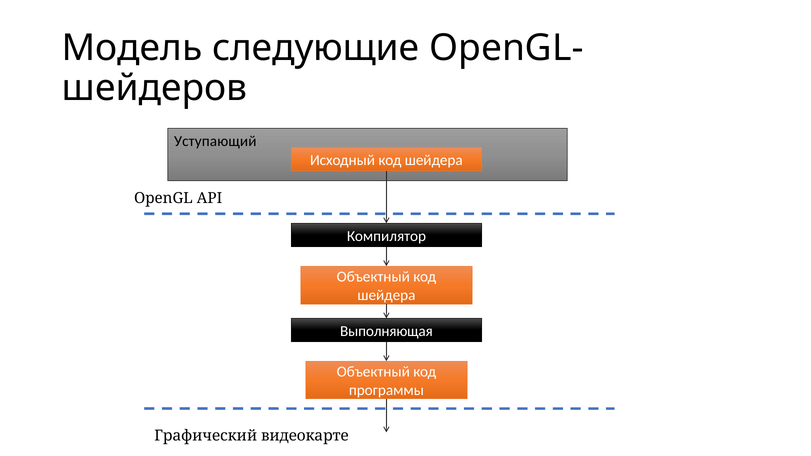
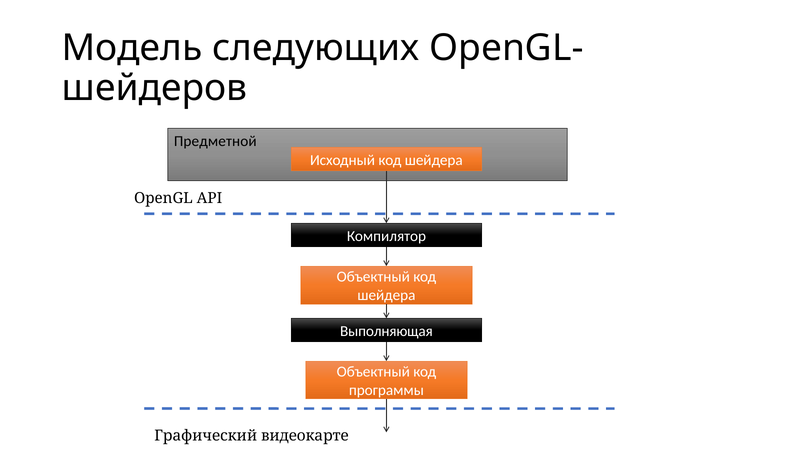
следующие: следующие -> следующих
Уступающий: Уступающий -> Предметной
